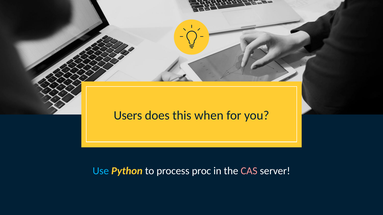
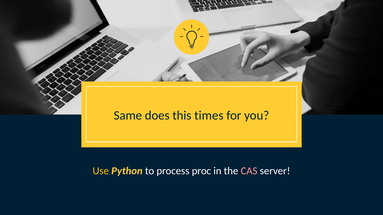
Users: Users -> Same
when: when -> times
Use colour: light blue -> yellow
